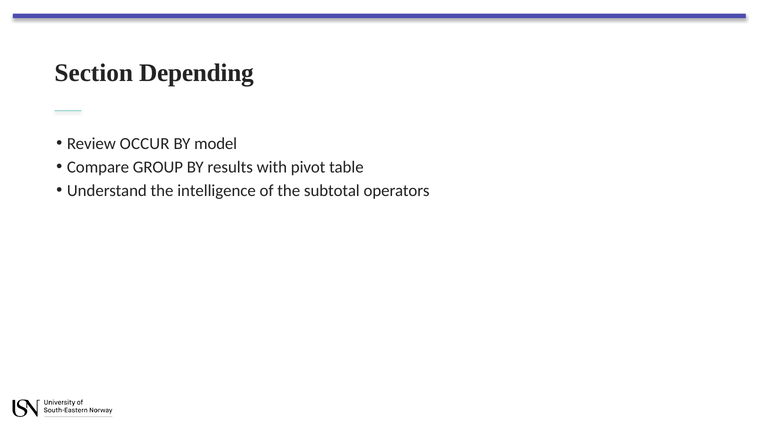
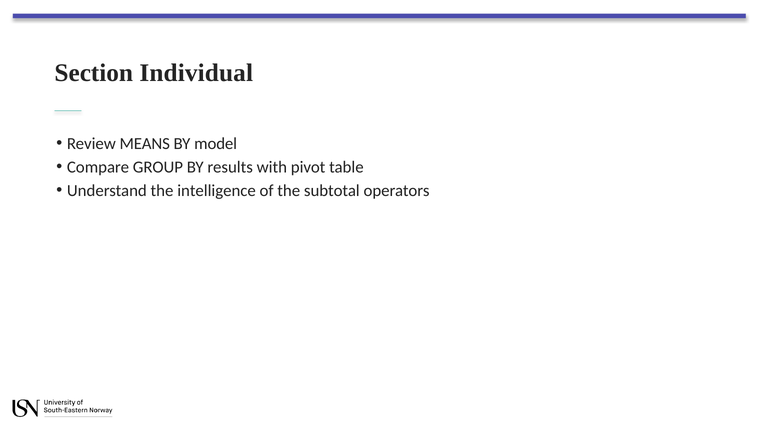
Depending: Depending -> Individual
OCCUR: OCCUR -> MEANS
